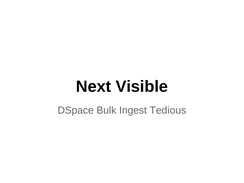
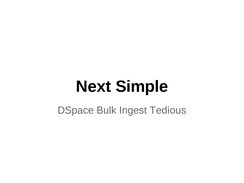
Visible: Visible -> Simple
